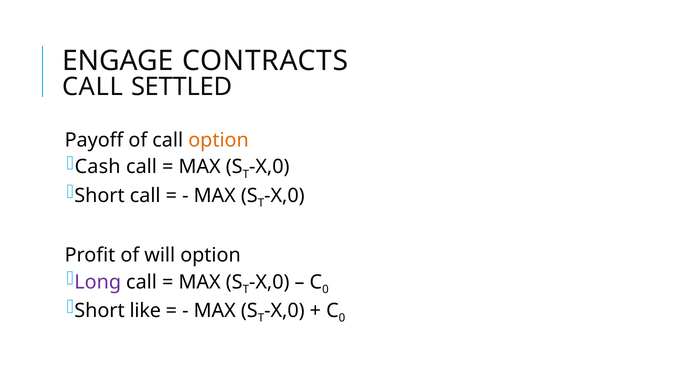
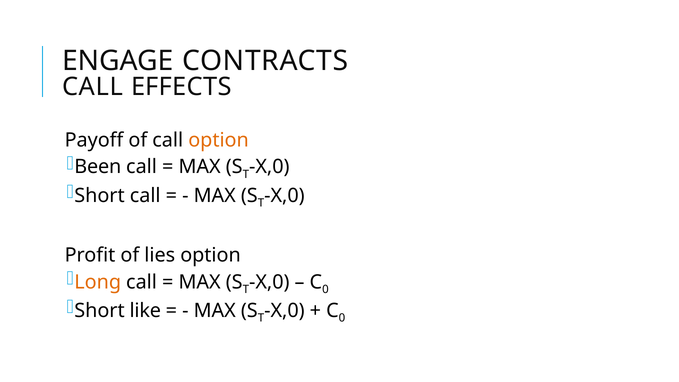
SETTLED: SETTLED -> EFFECTS
Cash: Cash -> Been
will: will -> lies
Long colour: purple -> orange
